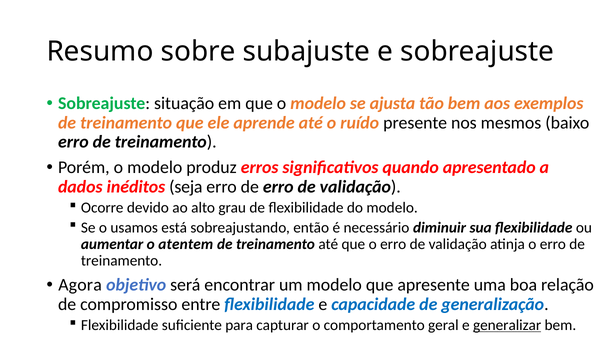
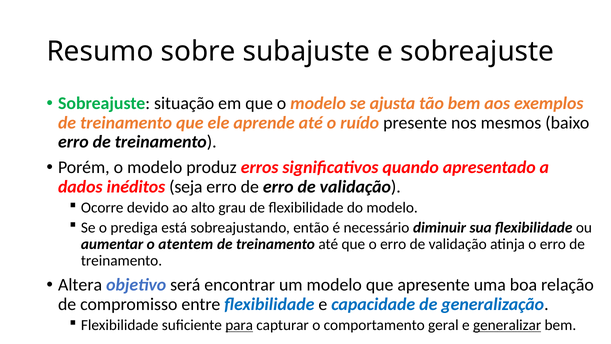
usamos: usamos -> prediga
Agora: Agora -> Altera
para underline: none -> present
